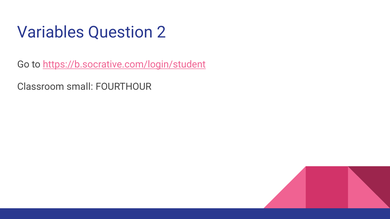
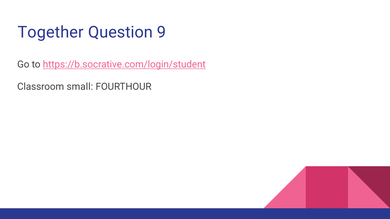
Variables: Variables -> Together
2: 2 -> 9
